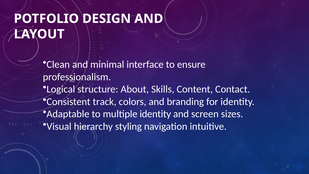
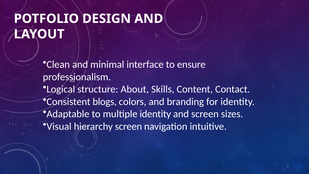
track: track -> blogs
hierarchy styling: styling -> screen
